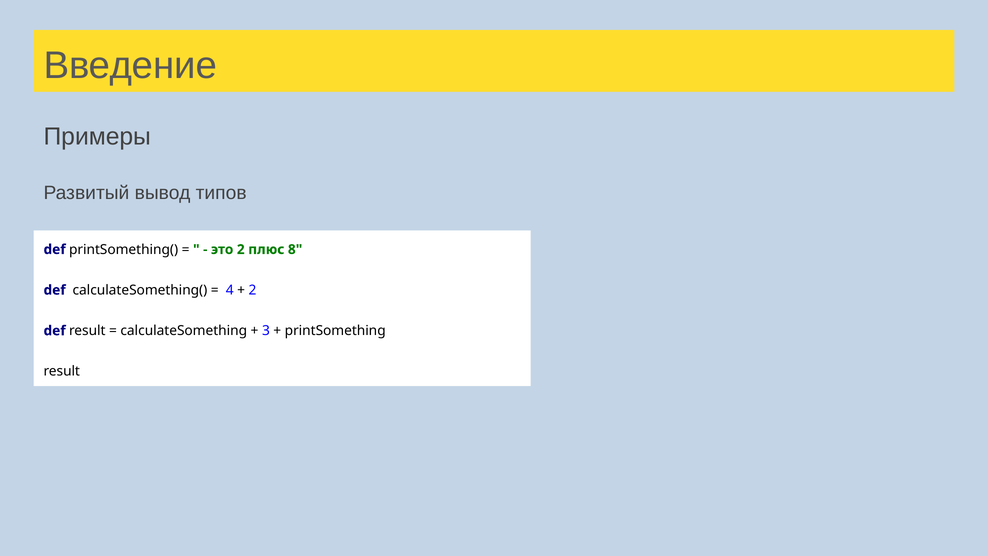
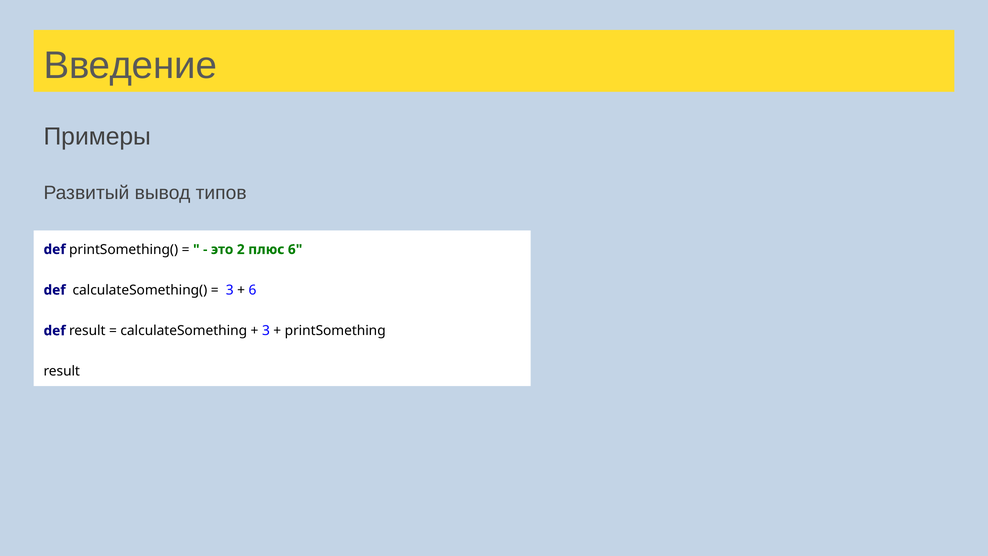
плюс 8: 8 -> 6
4 at (230, 290): 4 -> 3
2 at (252, 290): 2 -> 6
